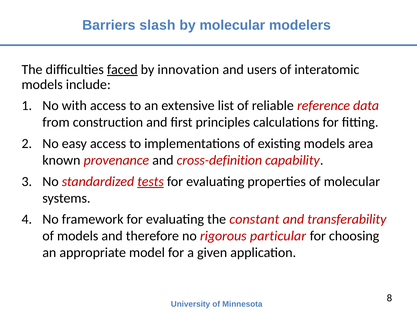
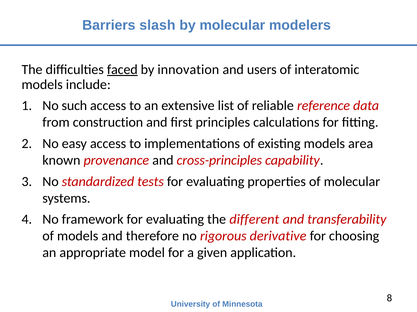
with: with -> such
cross-definition: cross-definition -> cross-principles
tests underline: present -> none
constant: constant -> different
particular: particular -> derivative
